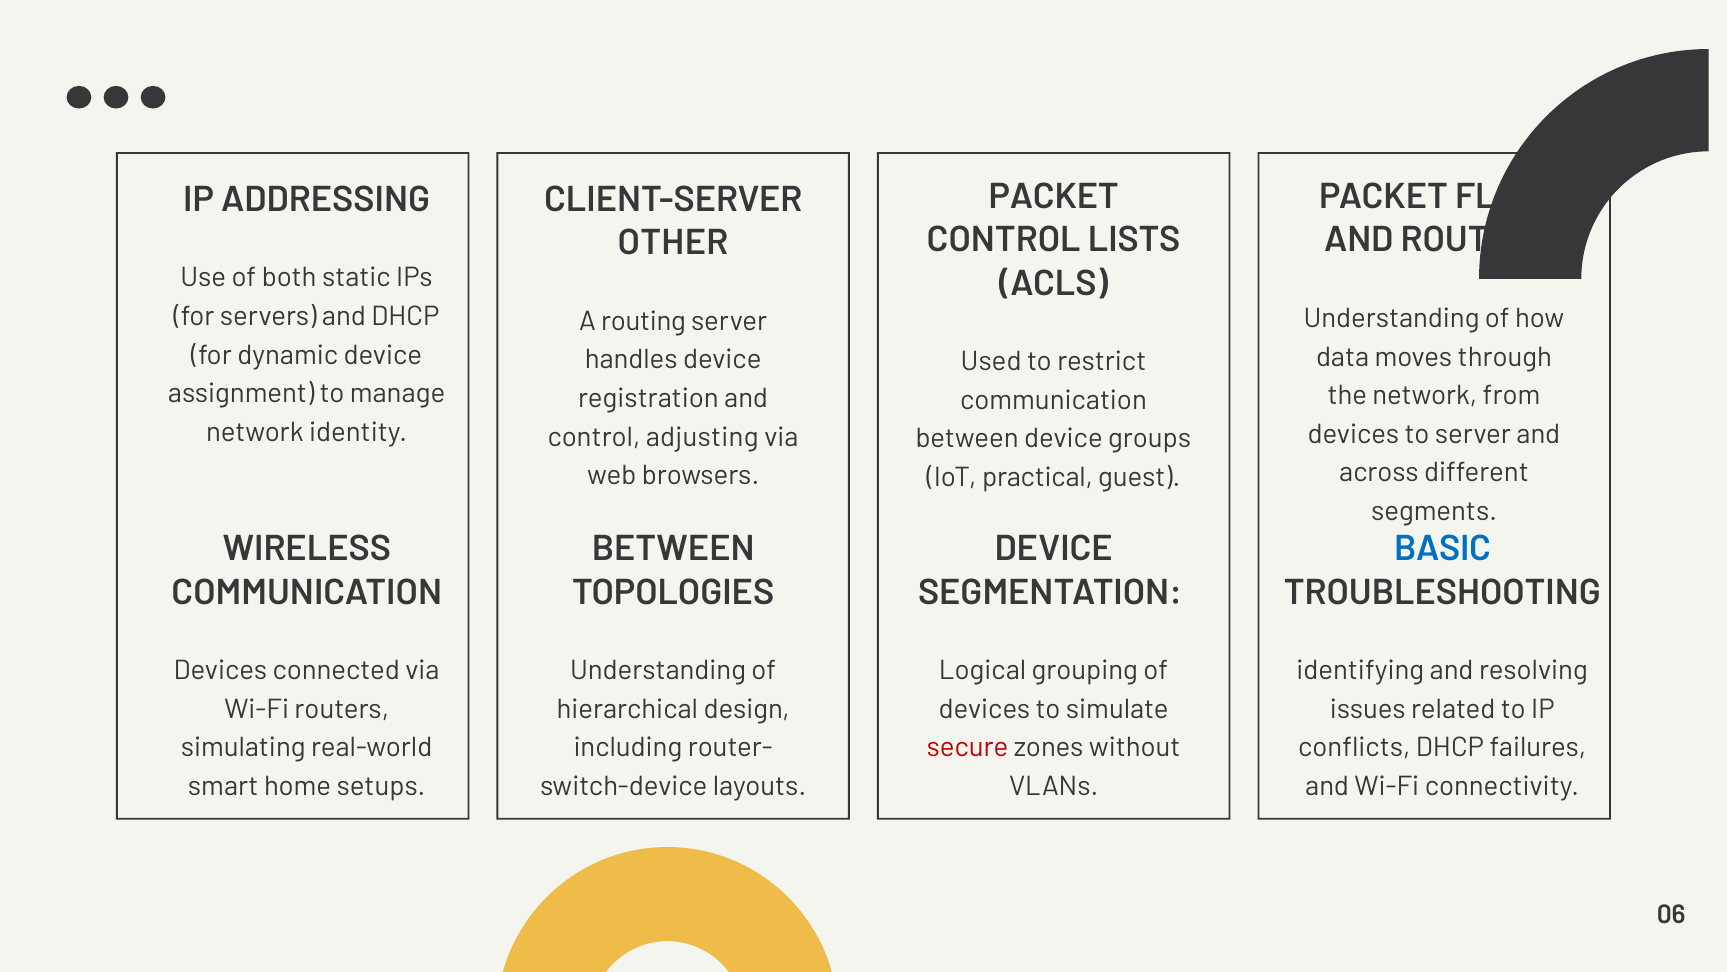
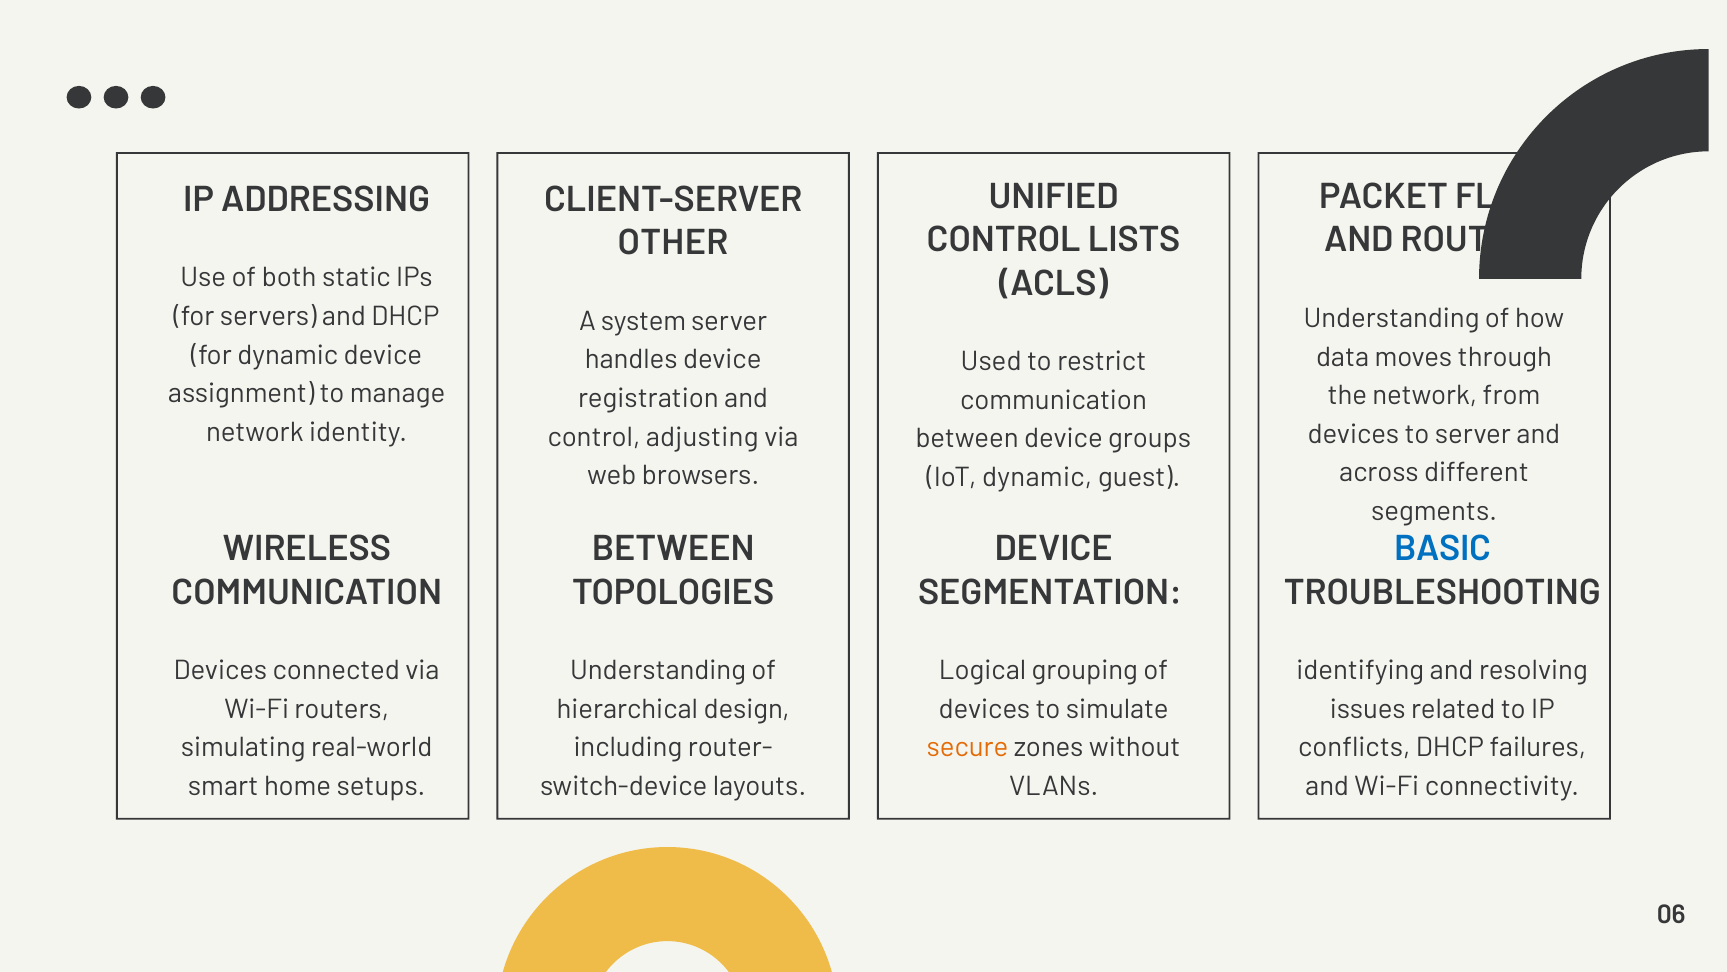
PACKET at (1054, 197): PACKET -> UNIFIED
A routing: routing -> system
IoT practical: practical -> dynamic
secure colour: red -> orange
